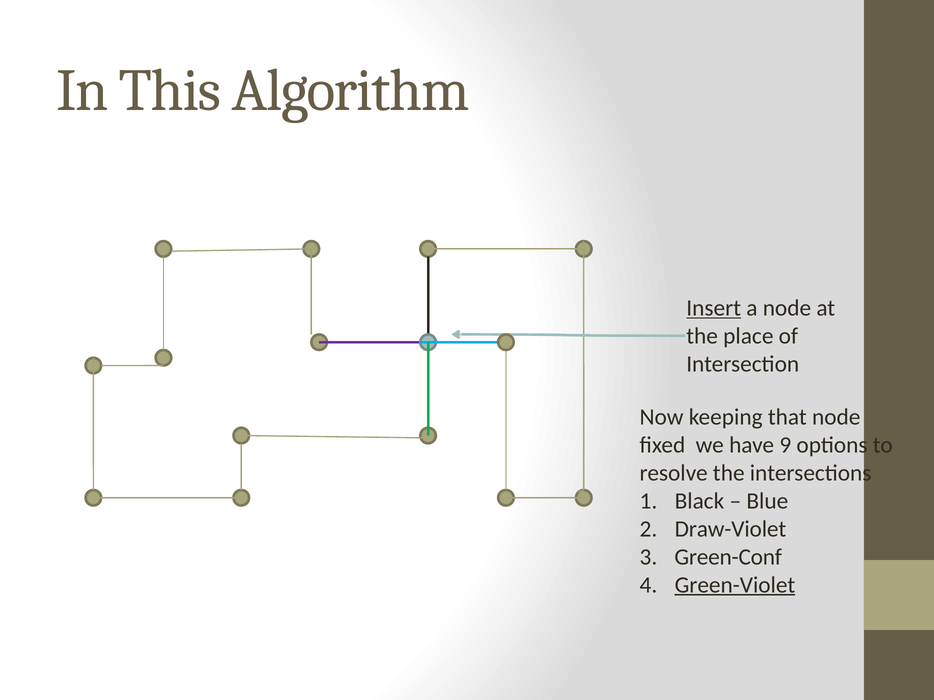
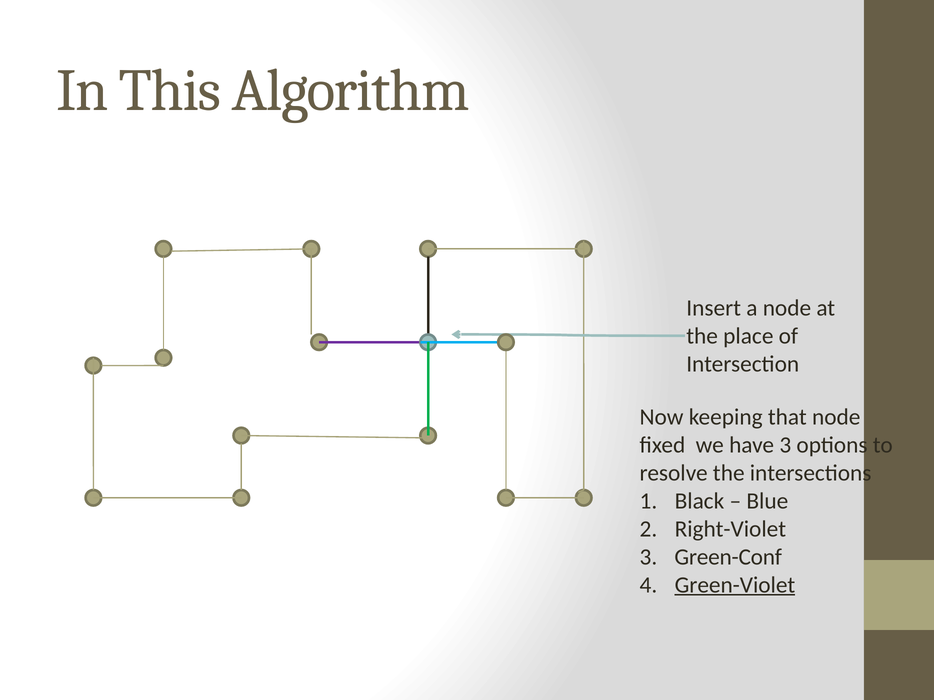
Insert underline: present -> none
have 9: 9 -> 3
Draw-Violet: Draw-Violet -> Right-Violet
